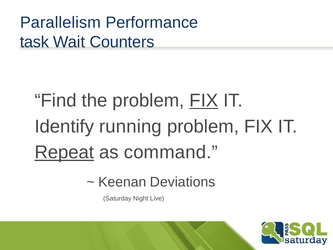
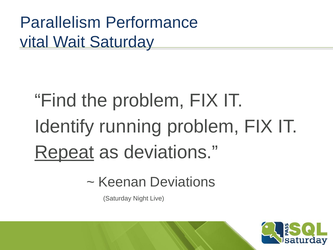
task: task -> vital
Wait Counters: Counters -> Saturday
FIX at (204, 100) underline: present -> none
as command: command -> deviations
